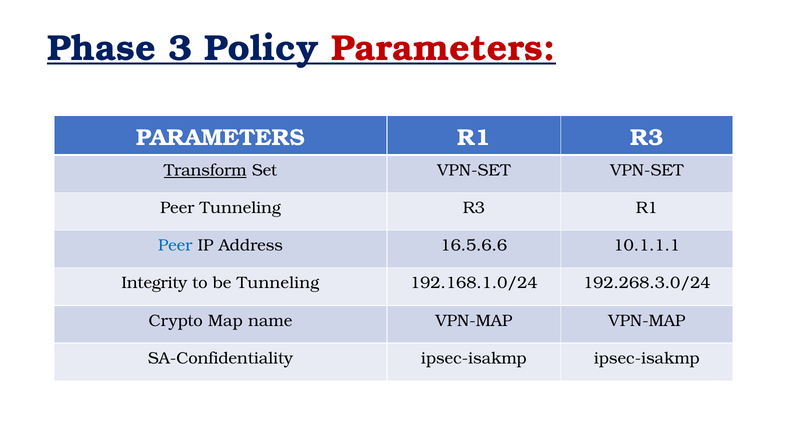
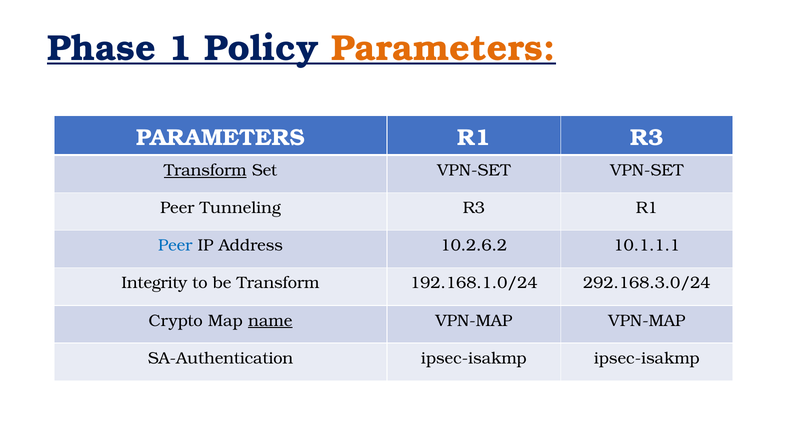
3: 3 -> 1
Parameters at (443, 48) colour: red -> orange
16.5.6.6: 16.5.6.6 -> 10.2.6.2
be Tunneling: Tunneling -> Transform
192.268.3.0/24: 192.268.3.0/24 -> 292.168.3.0/24
name underline: none -> present
SA-Confidentiality: SA-Confidentiality -> SA-Authentication
